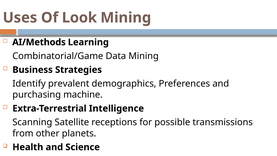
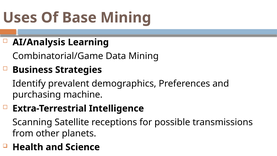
Look: Look -> Base
AI/Methods: AI/Methods -> AI/Analysis
